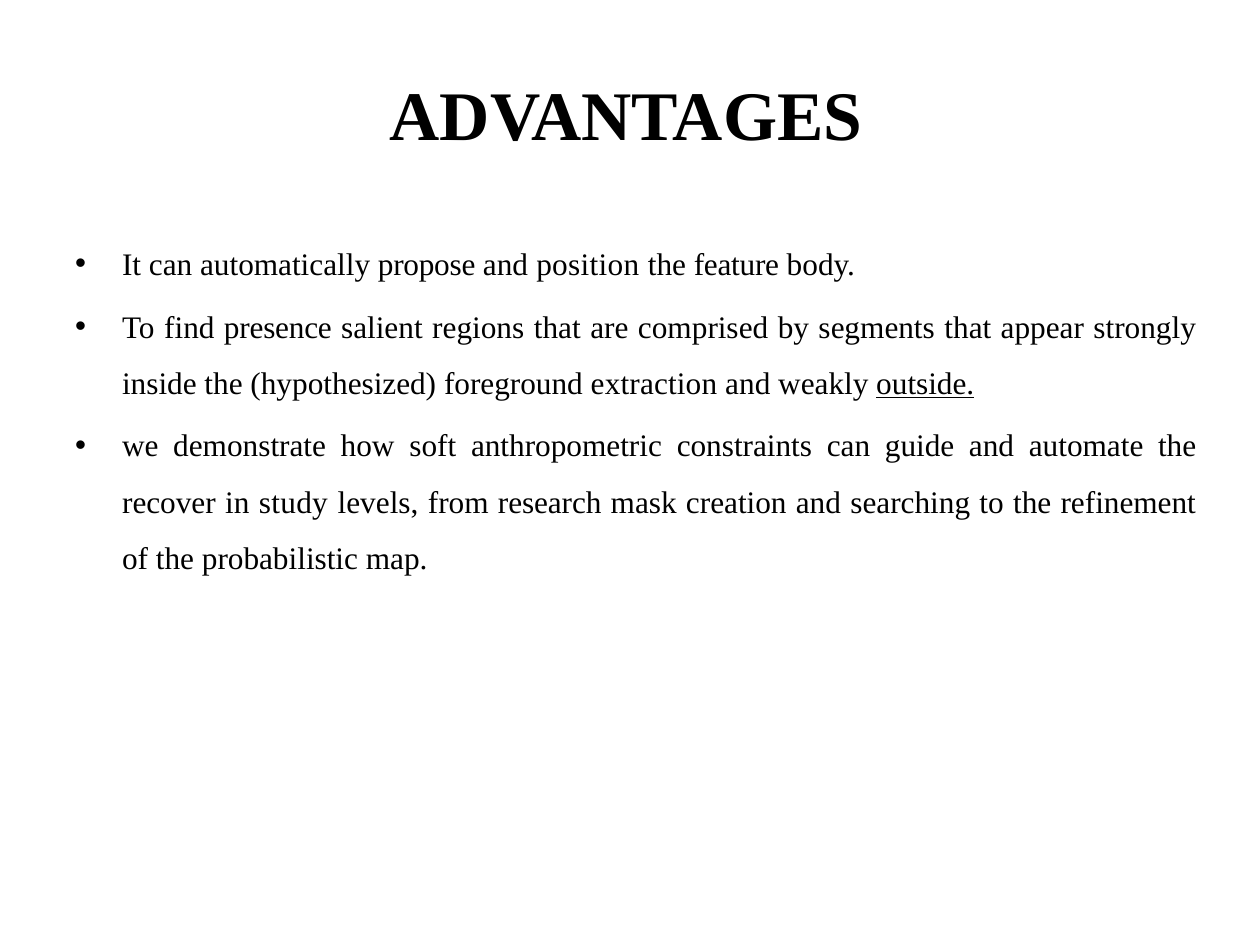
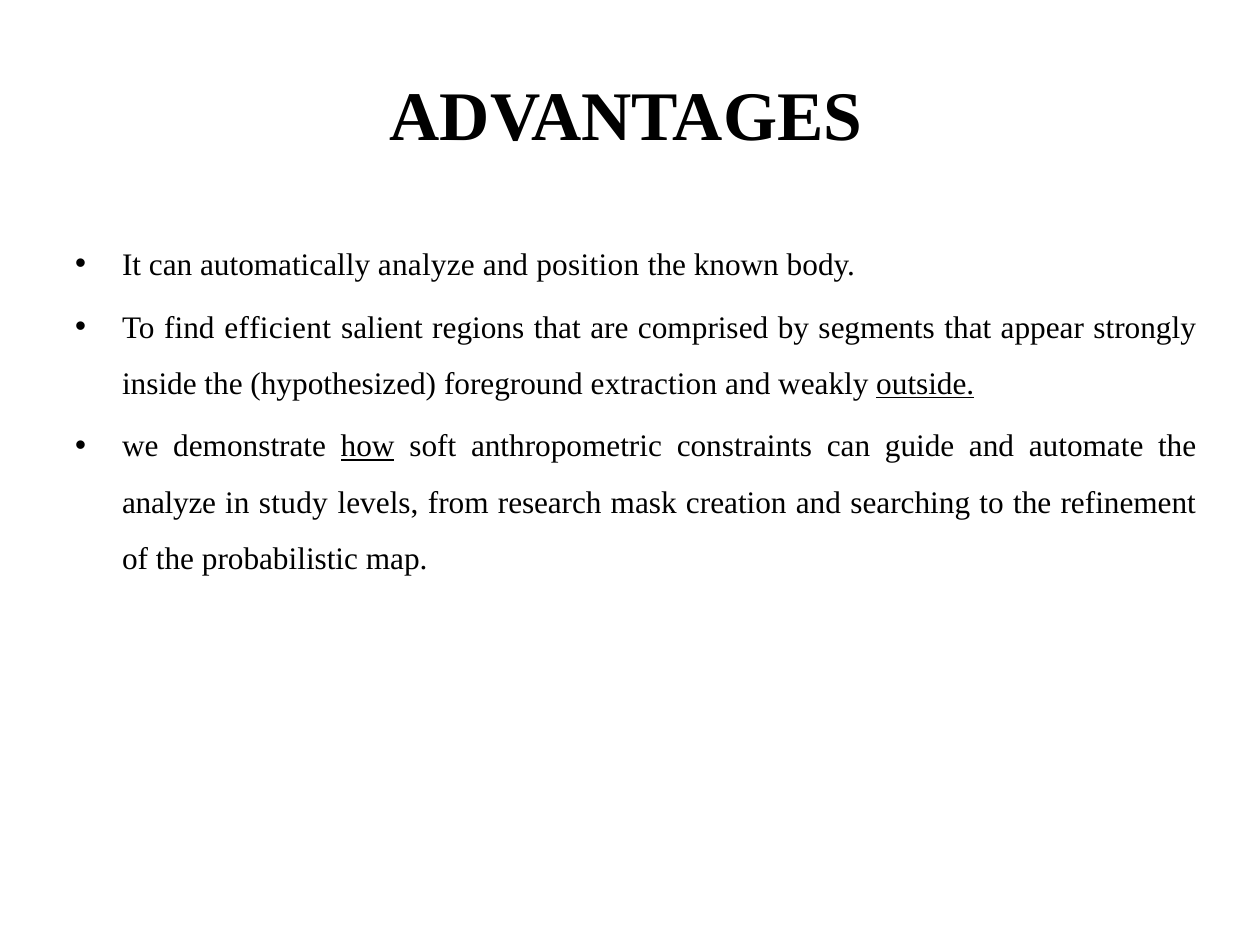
automatically propose: propose -> analyze
feature: feature -> known
presence: presence -> efficient
how underline: none -> present
recover at (169, 503): recover -> analyze
